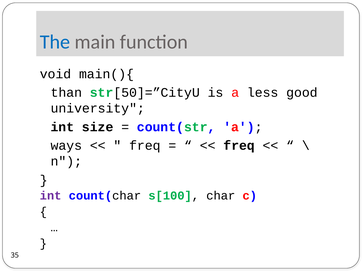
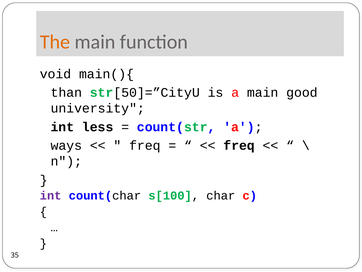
The colour: blue -> orange
a less: less -> main
size: size -> less
